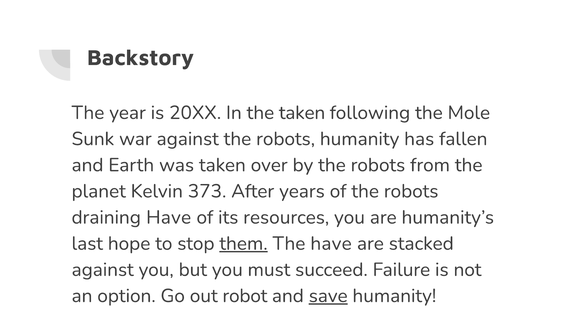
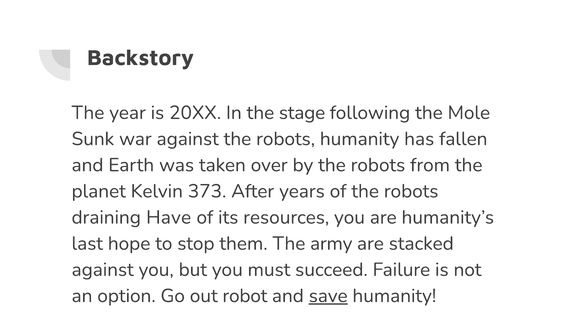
the taken: taken -> stage
them underline: present -> none
The have: have -> army
